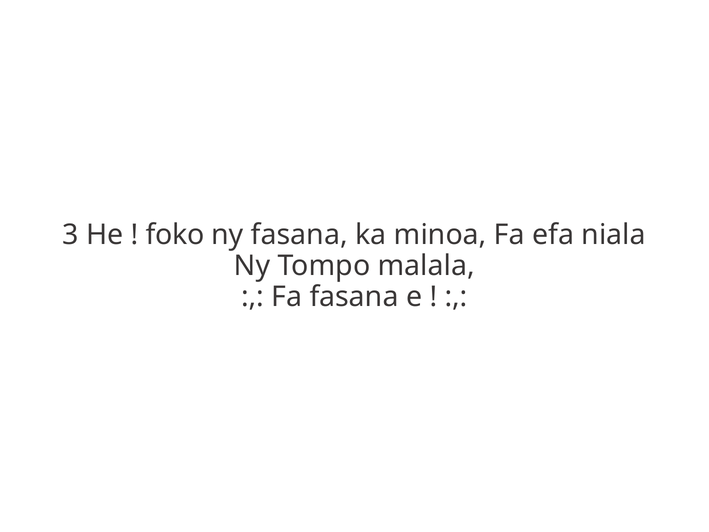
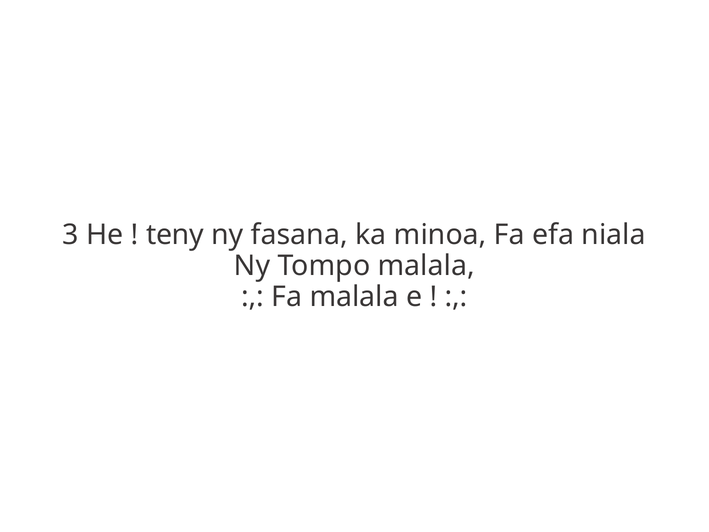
foko: foko -> teny
Fa fasana: fasana -> malala
